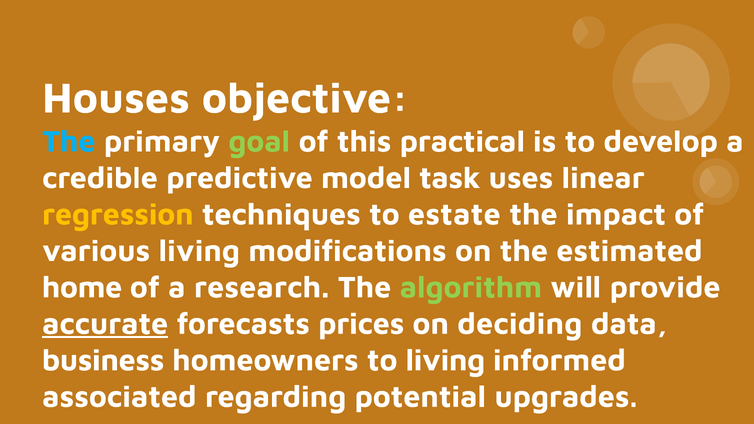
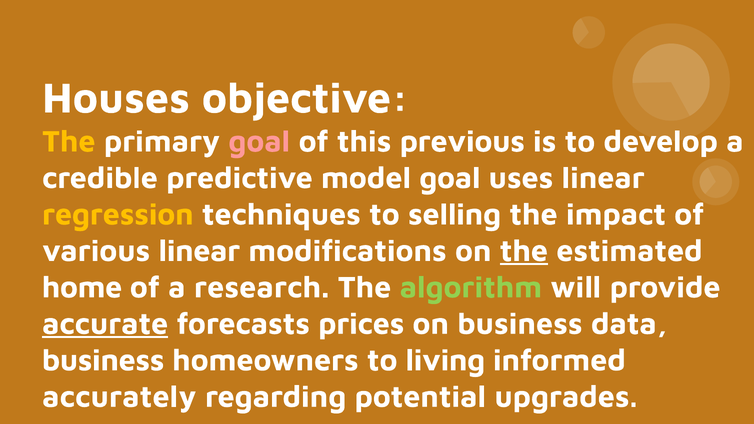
The at (69, 141) colour: light blue -> yellow
goal at (259, 141) colour: light green -> pink
practical: practical -> previous
model task: task -> goal
estate: estate -> selling
various living: living -> linear
the at (524, 251) underline: none -> present
on deciding: deciding -> business
associated: associated -> accurately
